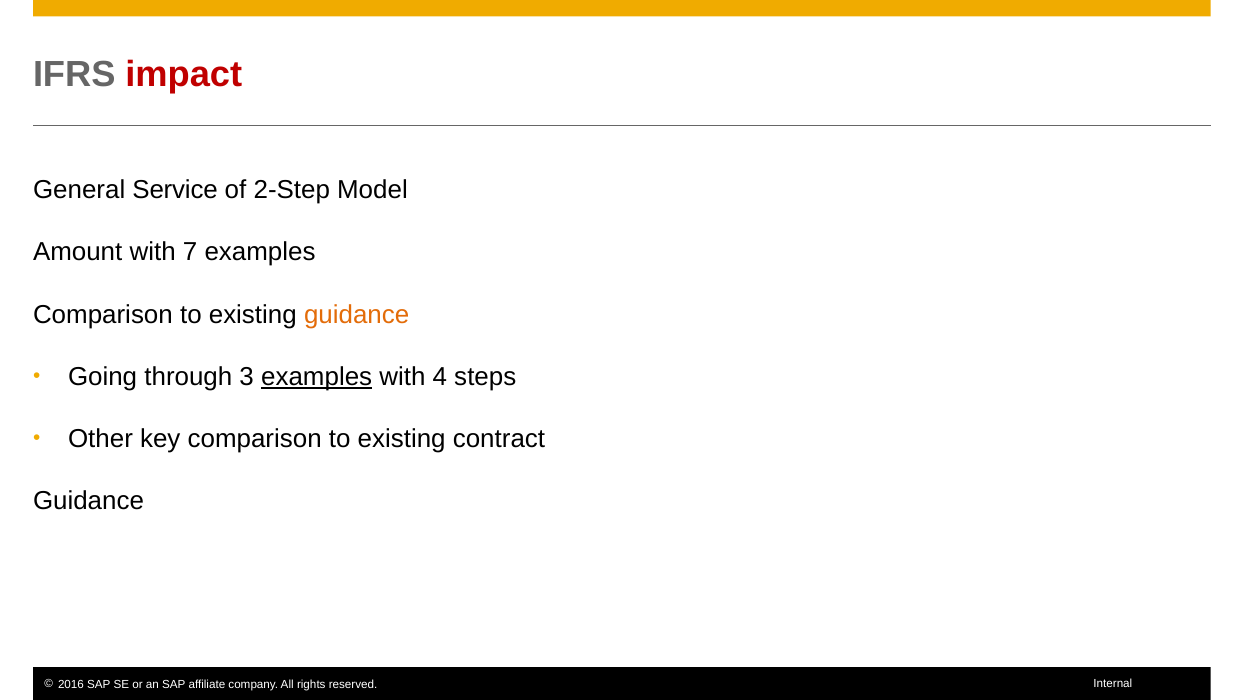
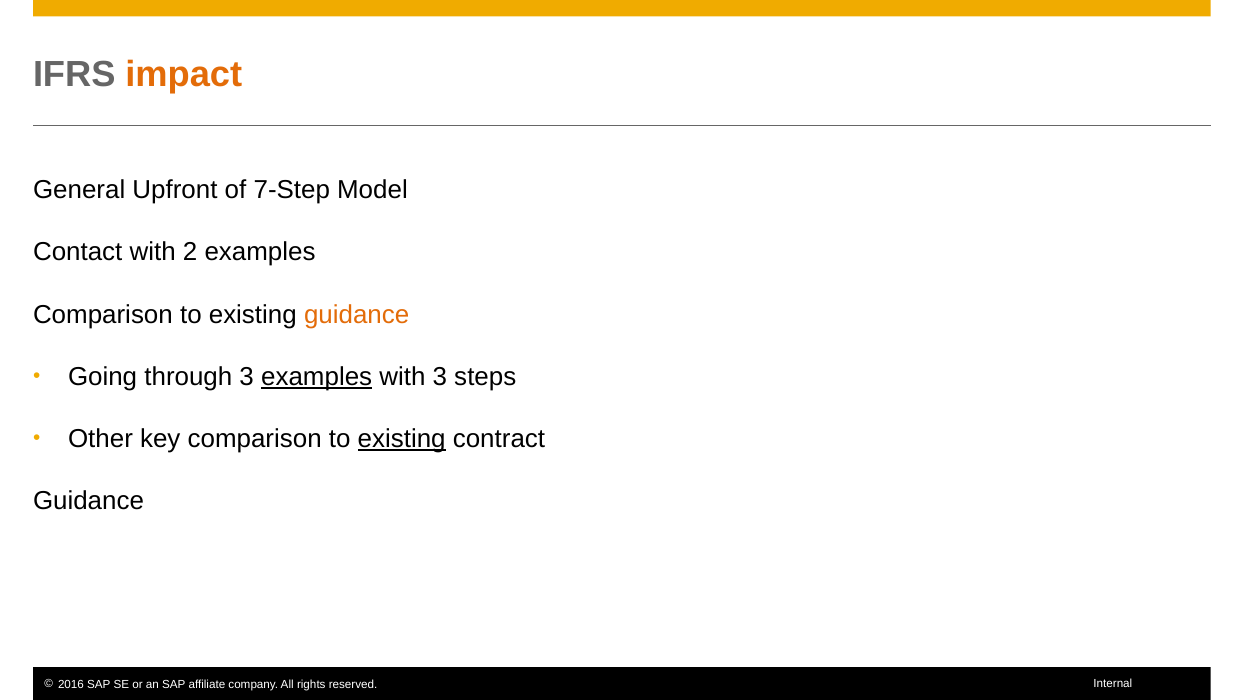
impact colour: red -> orange
Service: Service -> Upfront
2-Step: 2-Step -> 7-Step
Amount: Amount -> Contact
with 7: 7 -> 2
with 4: 4 -> 3
existing at (402, 439) underline: none -> present
